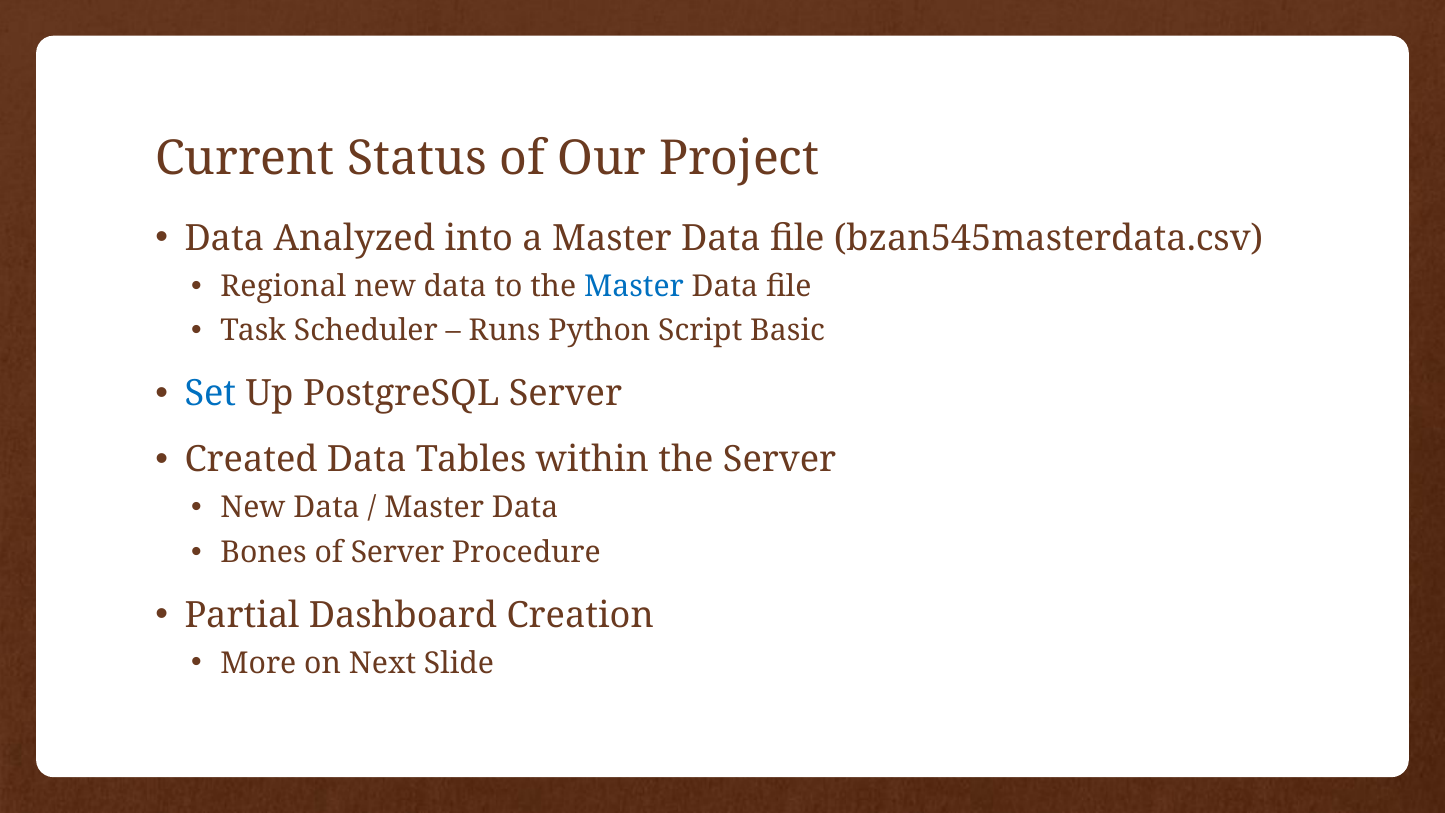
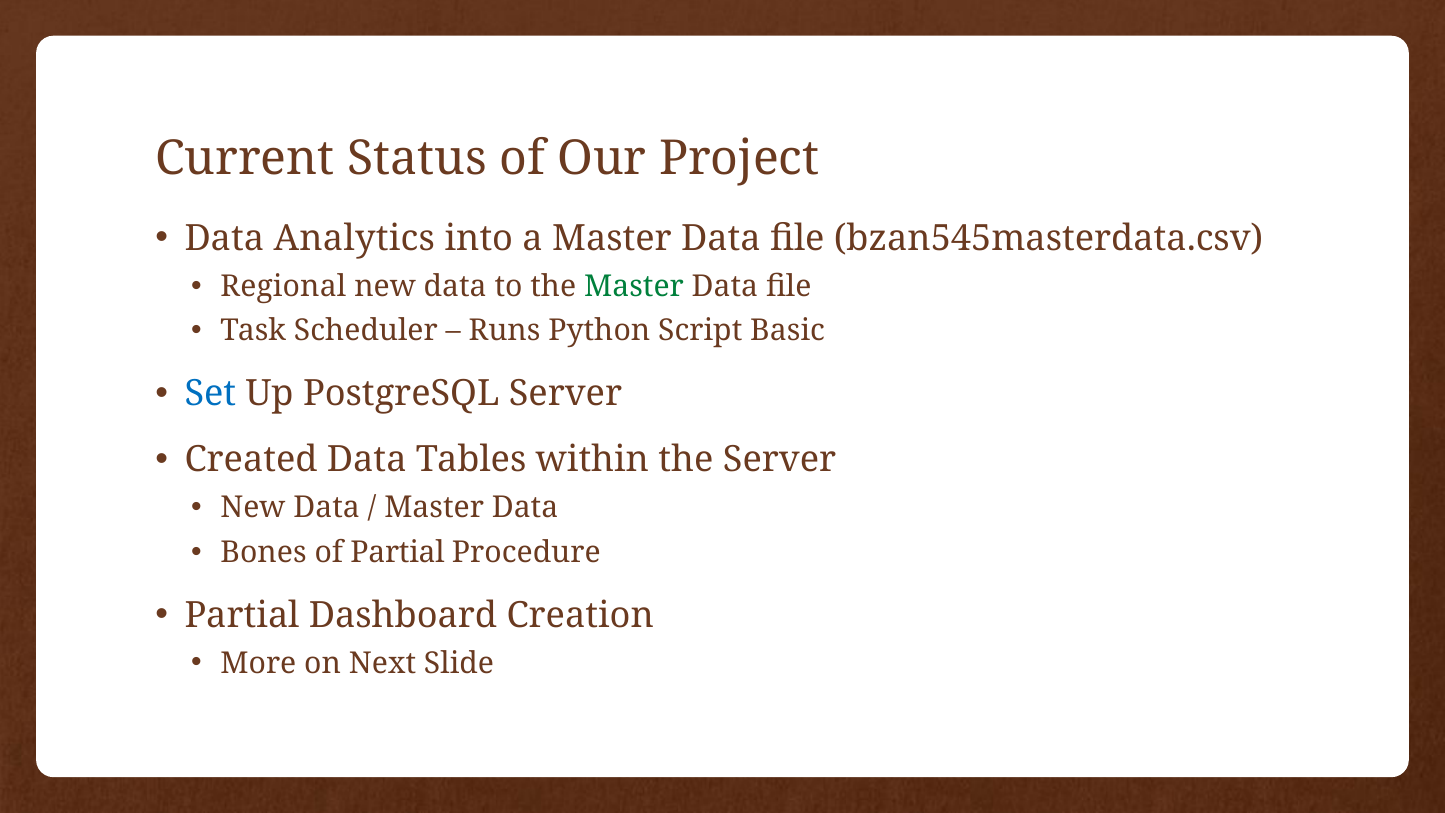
Analyzed: Analyzed -> Analytics
Master at (634, 286) colour: blue -> green
of Server: Server -> Partial
